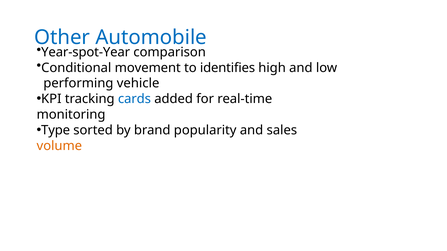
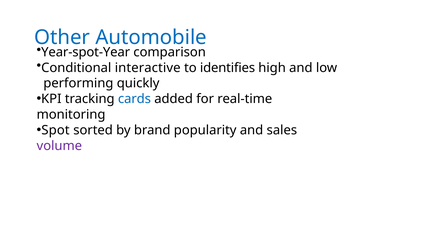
movement: movement -> interactive
vehicle: vehicle -> quickly
Type: Type -> Spot
volume colour: orange -> purple
